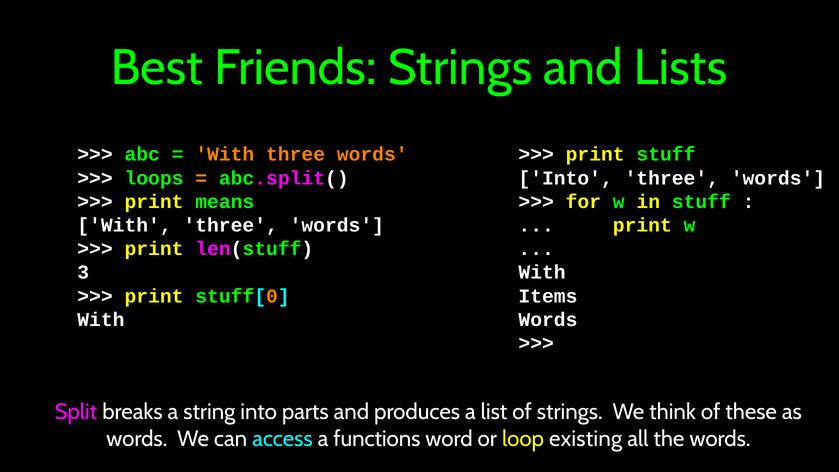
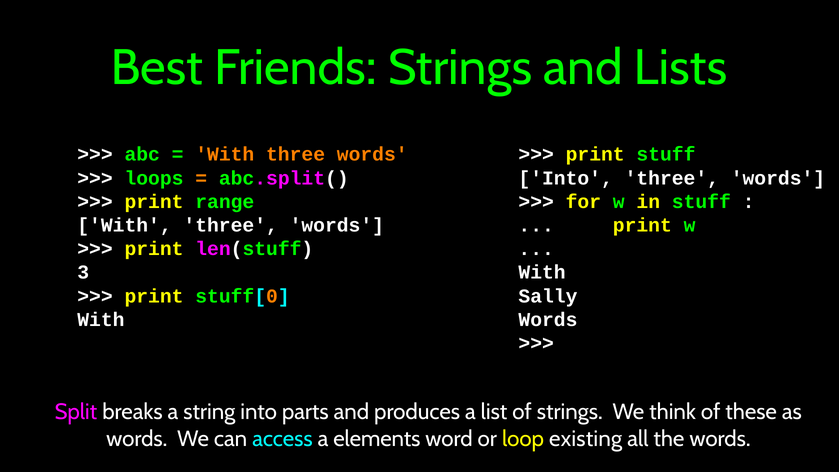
means: means -> range
Items: Items -> Sally
functions: functions -> elements
